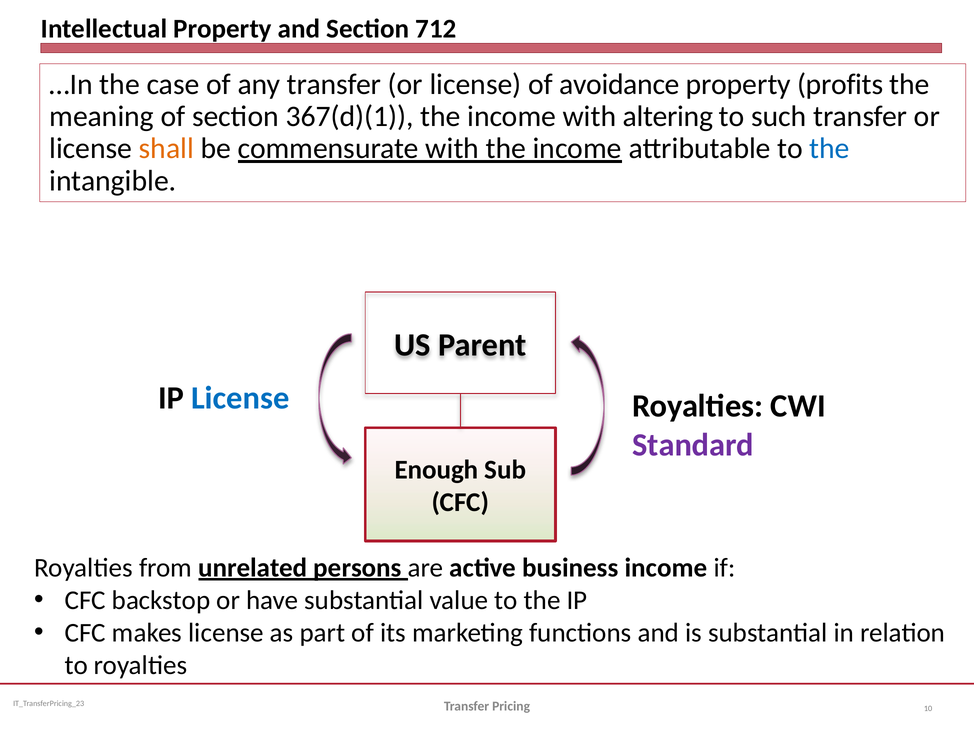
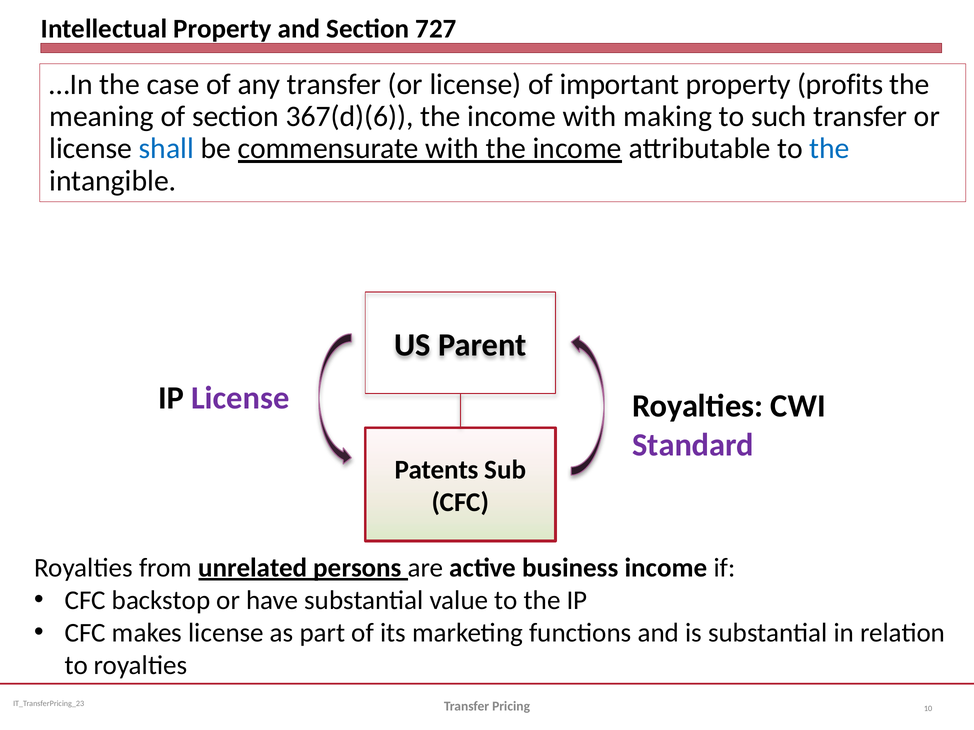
712: 712 -> 727
avoidance: avoidance -> important
367(d)(1: 367(d)(1 -> 367(d)(6
altering: altering -> making
shall colour: orange -> blue
License at (240, 398) colour: blue -> purple
Enough: Enough -> Patents
